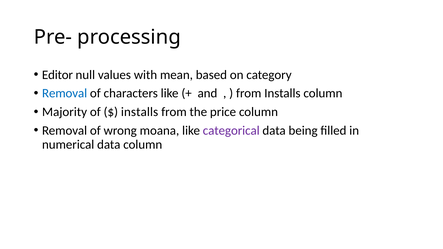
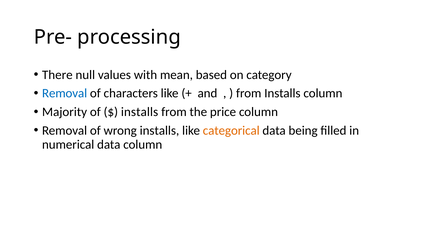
Editor: Editor -> There
wrong moana: moana -> installs
categorical colour: purple -> orange
